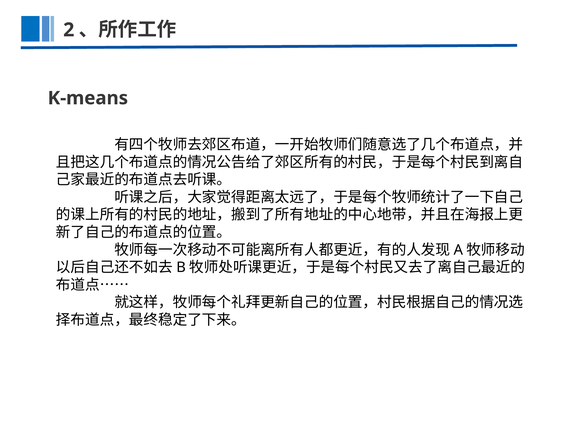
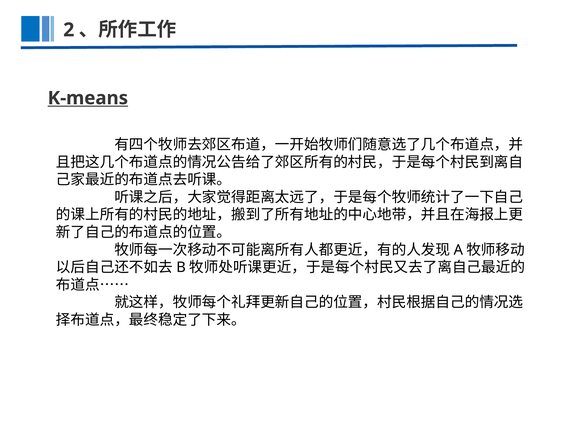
K-means underline: none -> present
